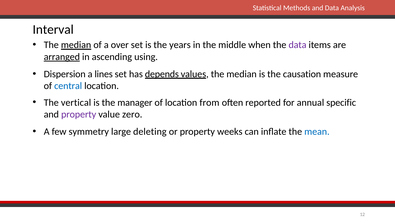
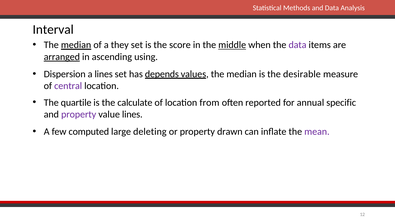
over: over -> they
years: years -> score
middle underline: none -> present
causation: causation -> desirable
central colour: blue -> purple
vertical: vertical -> quartile
manager: manager -> calculate
value zero: zero -> lines
symmetry: symmetry -> computed
weeks: weeks -> drawn
mean colour: blue -> purple
